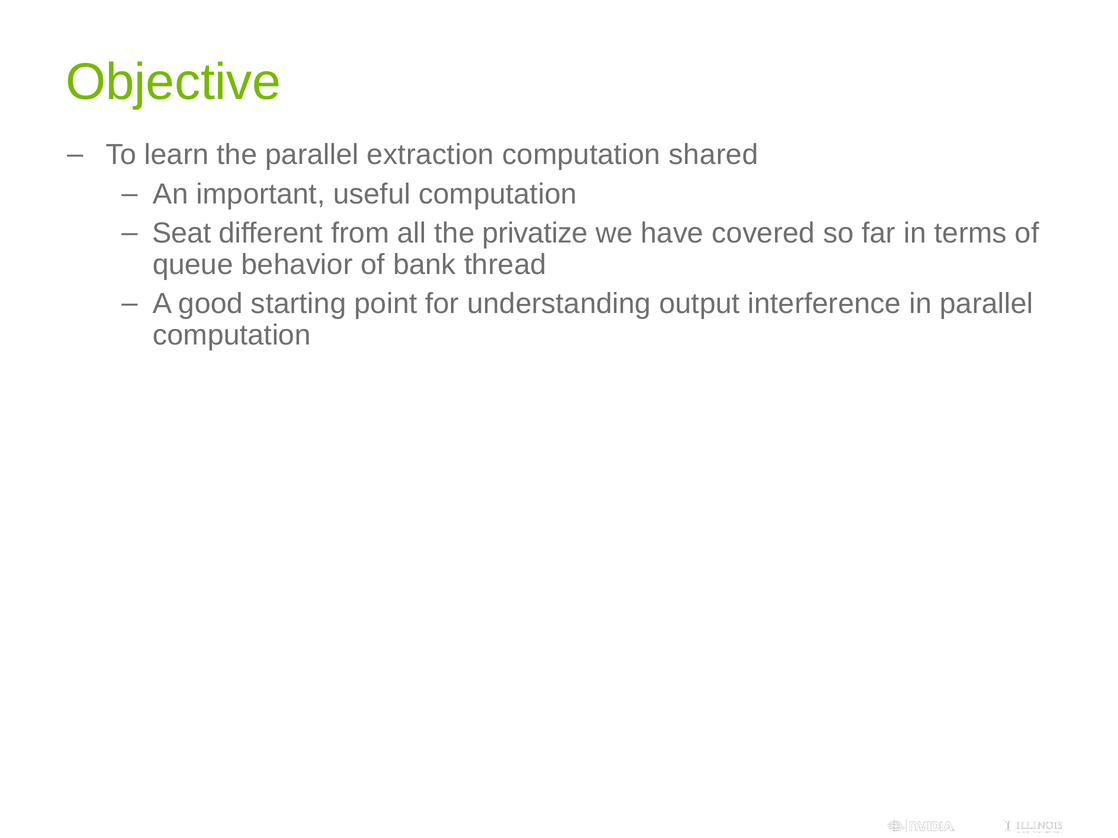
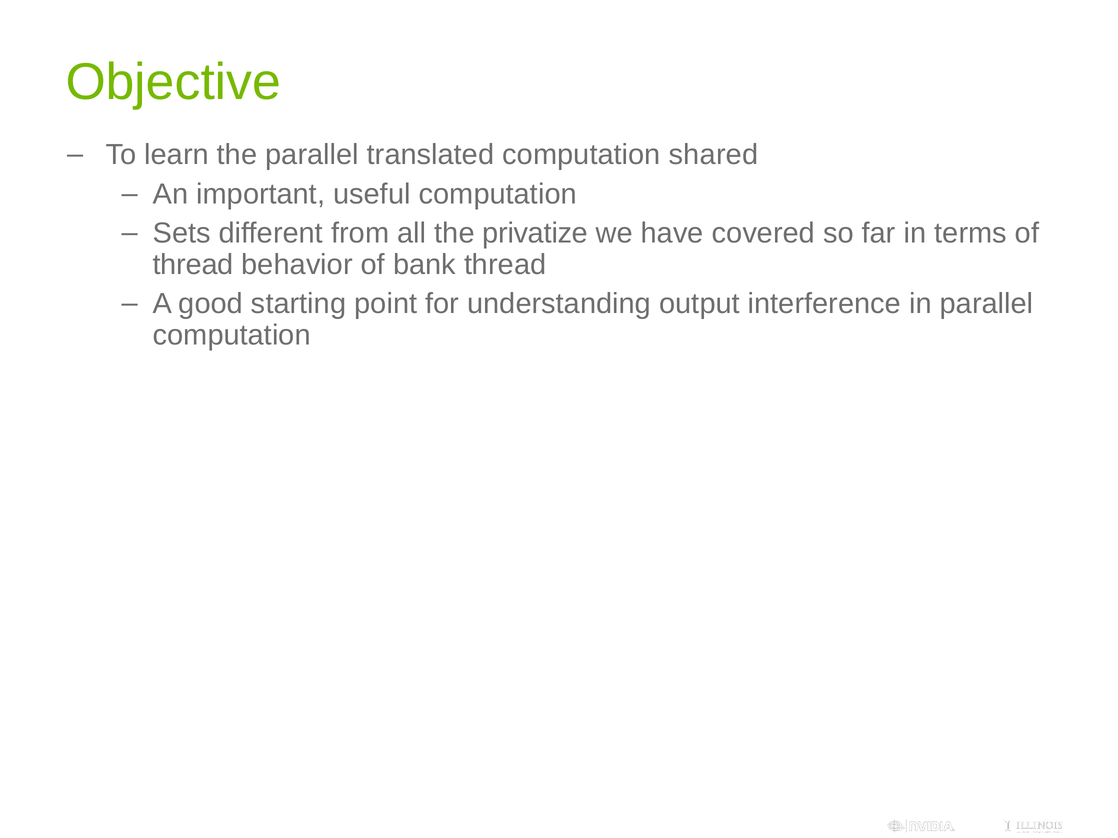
extraction: extraction -> translated
Seat: Seat -> Sets
queue at (193, 265): queue -> thread
